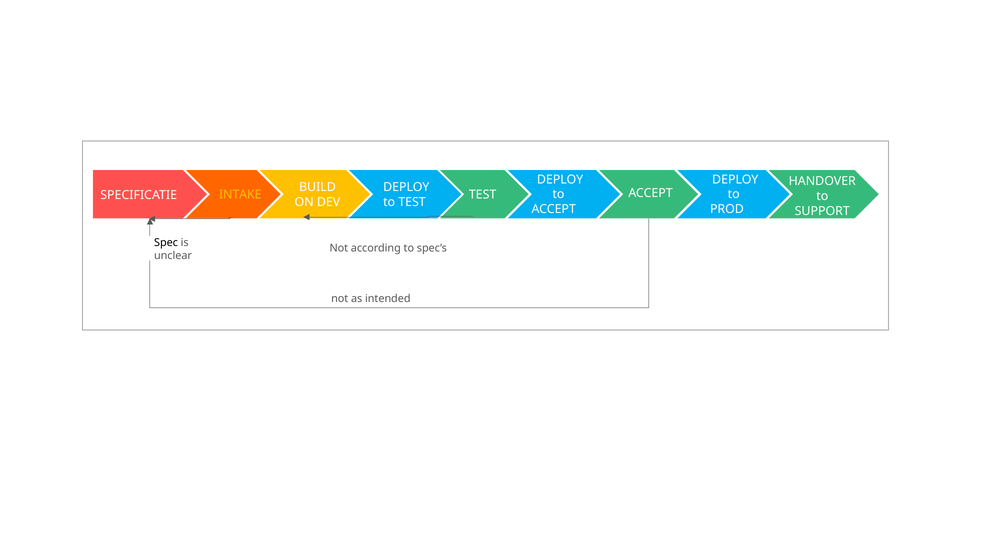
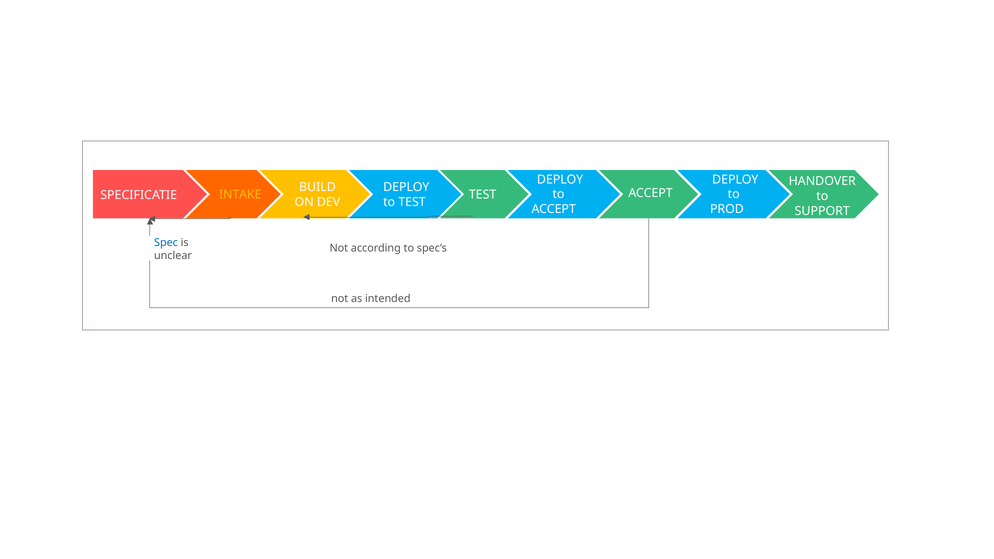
Spec colour: black -> blue
